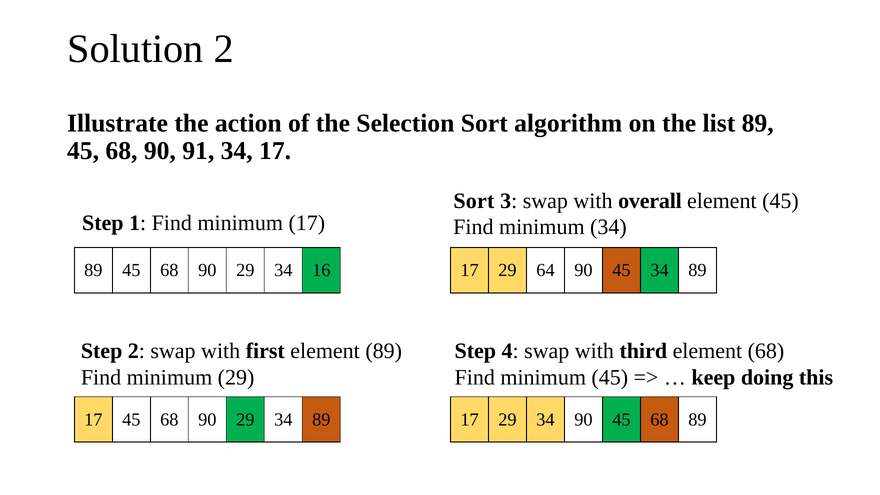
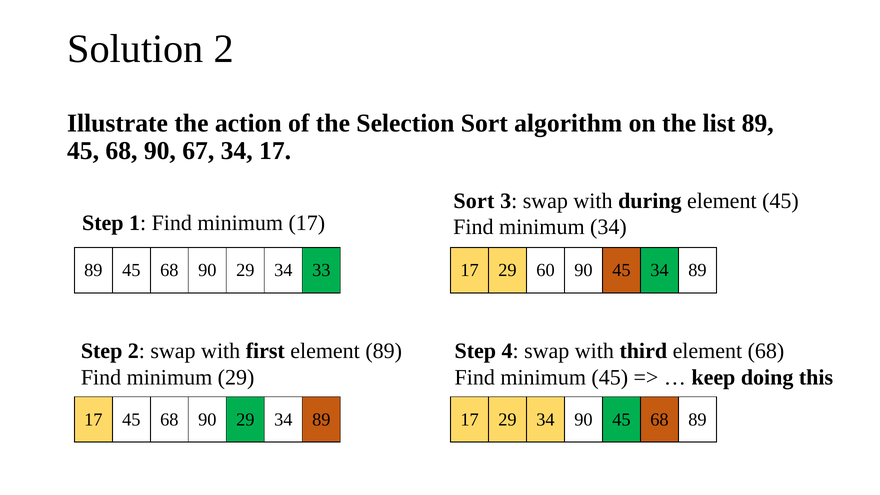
91: 91 -> 67
overall: overall -> during
16: 16 -> 33
64: 64 -> 60
